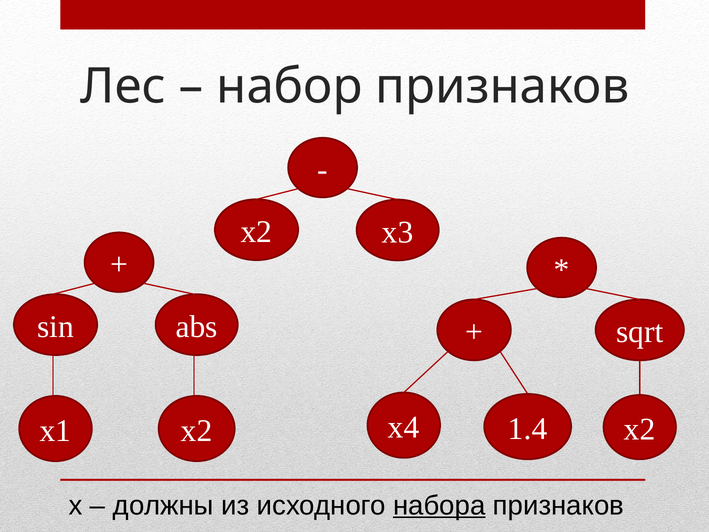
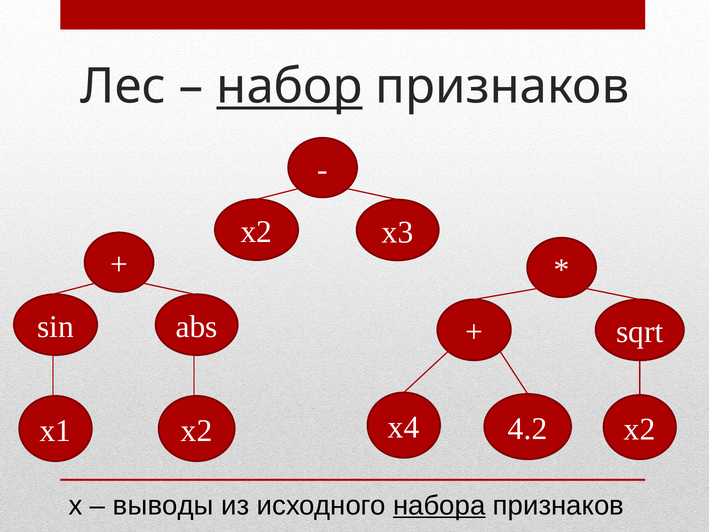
набор underline: none -> present
1.4: 1.4 -> 4.2
должны: должны -> выводы
